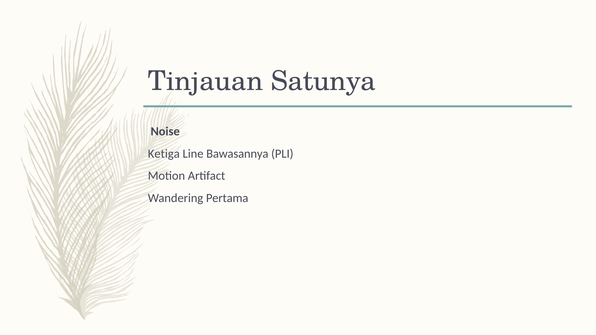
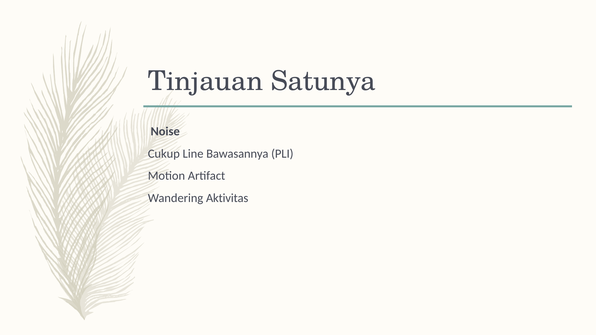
Ketiga: Ketiga -> Cukup
Pertama: Pertama -> Aktivitas
